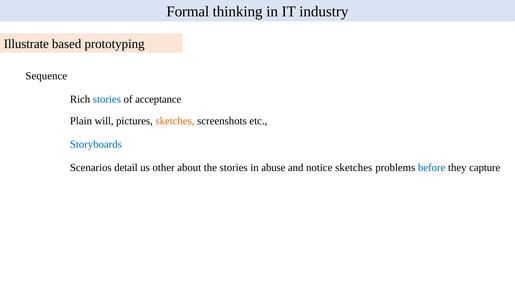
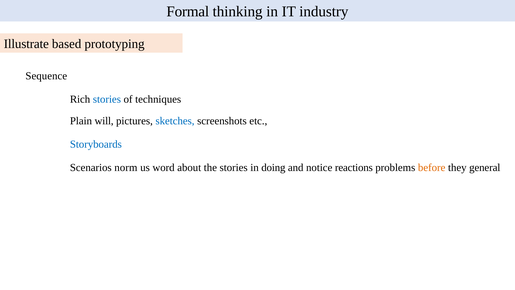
acceptance: acceptance -> techniques
sketches at (175, 121) colour: orange -> blue
detail: detail -> norm
other: other -> word
abuse: abuse -> doing
notice sketches: sketches -> reactions
before colour: blue -> orange
capture: capture -> general
